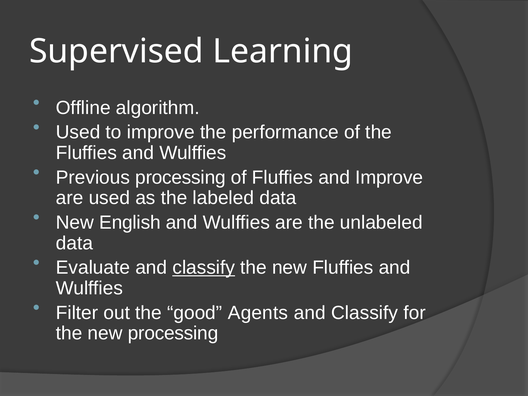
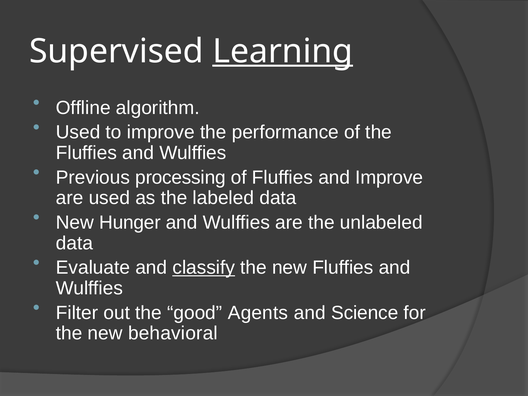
Learning underline: none -> present
English: English -> Hunger
Classify at (365, 313): Classify -> Science
new processing: processing -> behavioral
